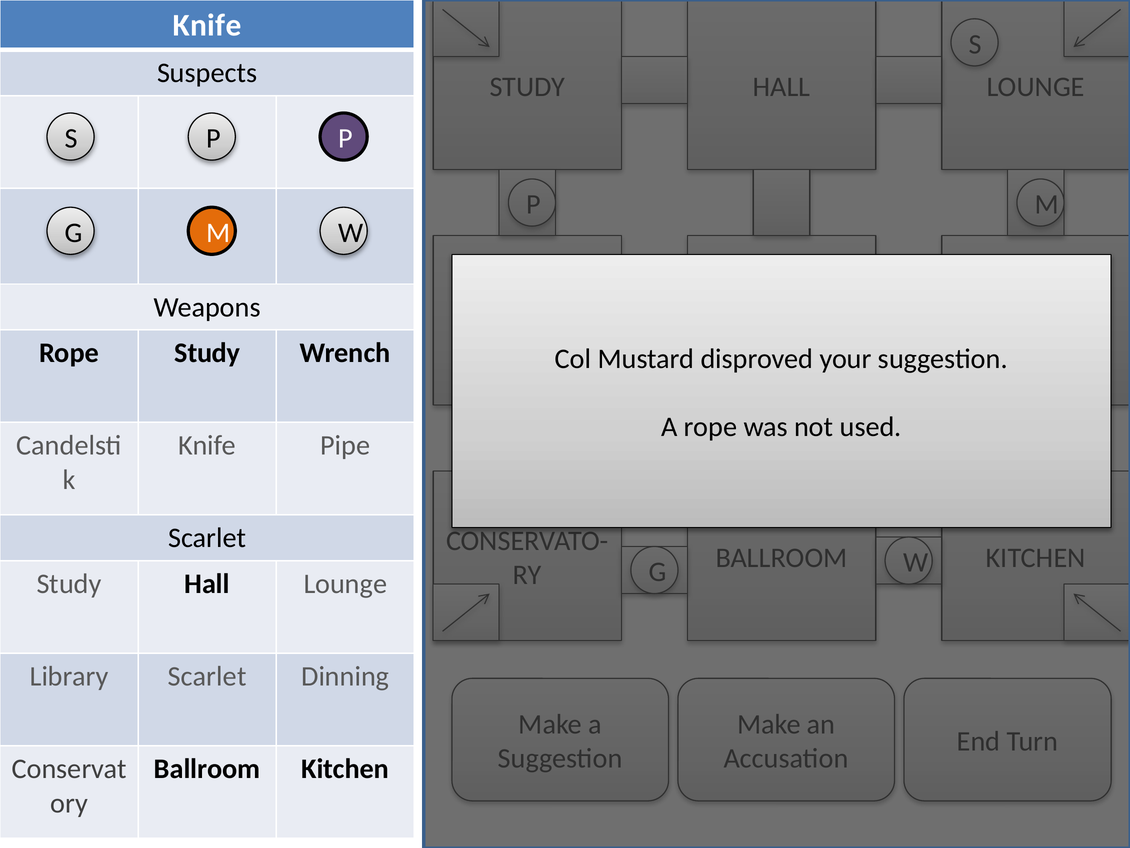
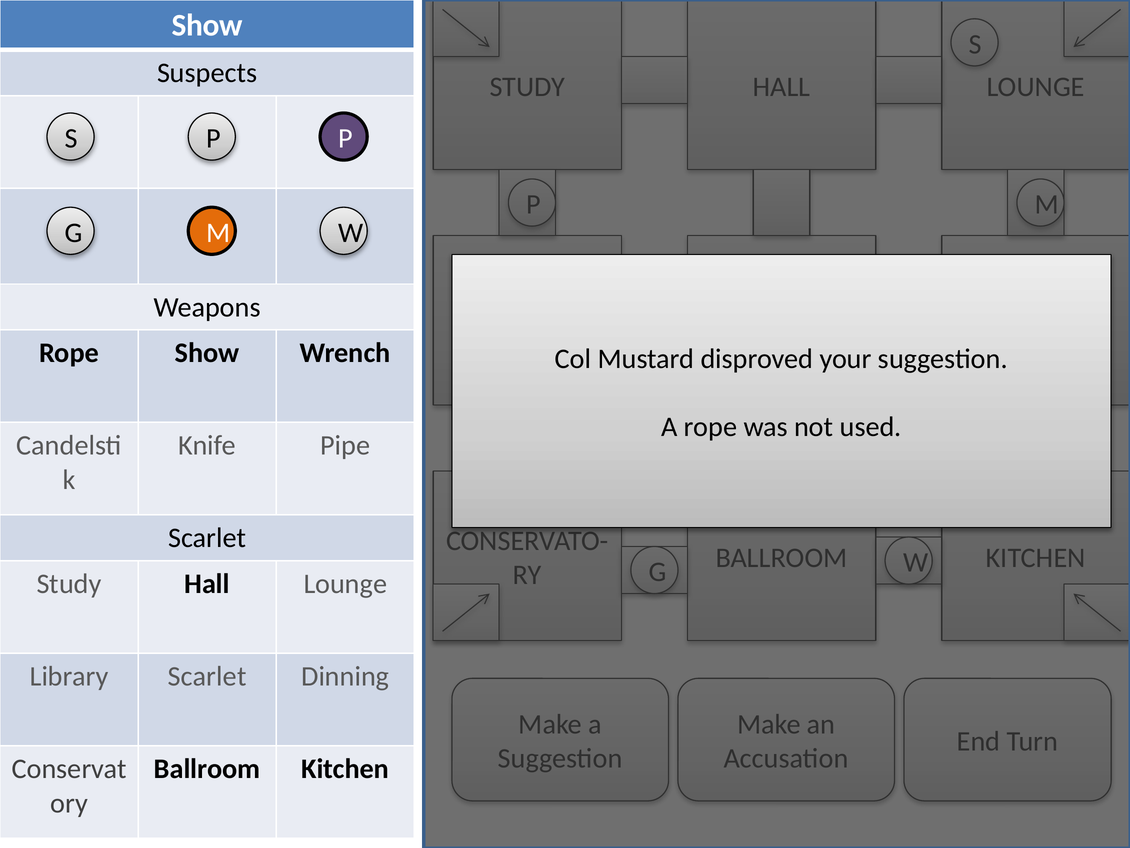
Knife at (207, 25): Knife -> Show
Rope Study: Study -> Show
